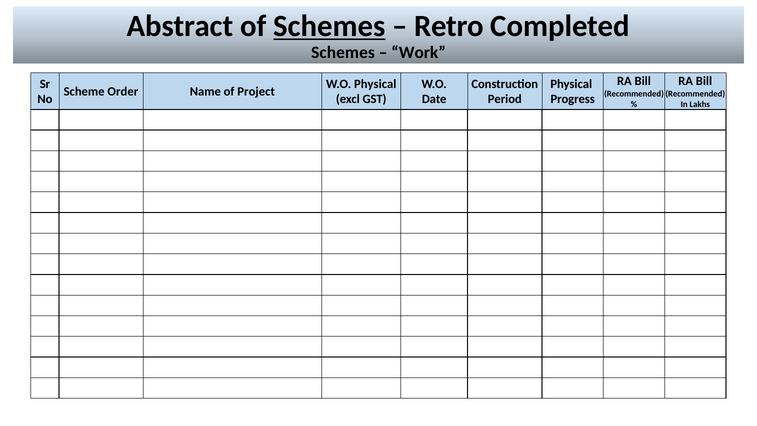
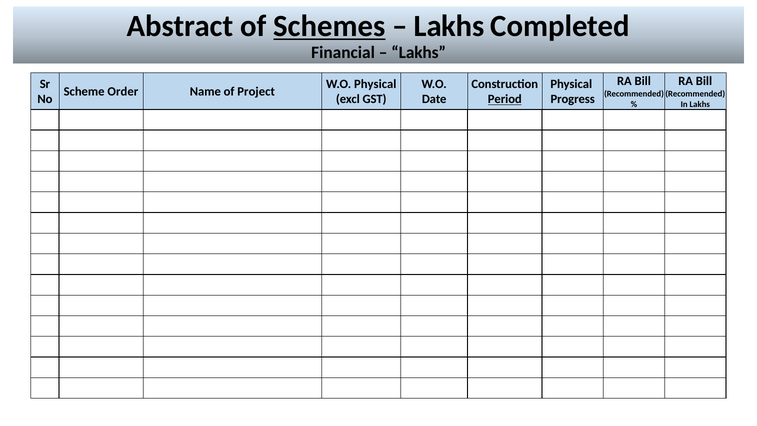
Retro at (449, 26): Retro -> Lakhs
Schemes at (343, 52): Schemes -> Financial
Work at (419, 52): Work -> Lakhs
Period underline: none -> present
